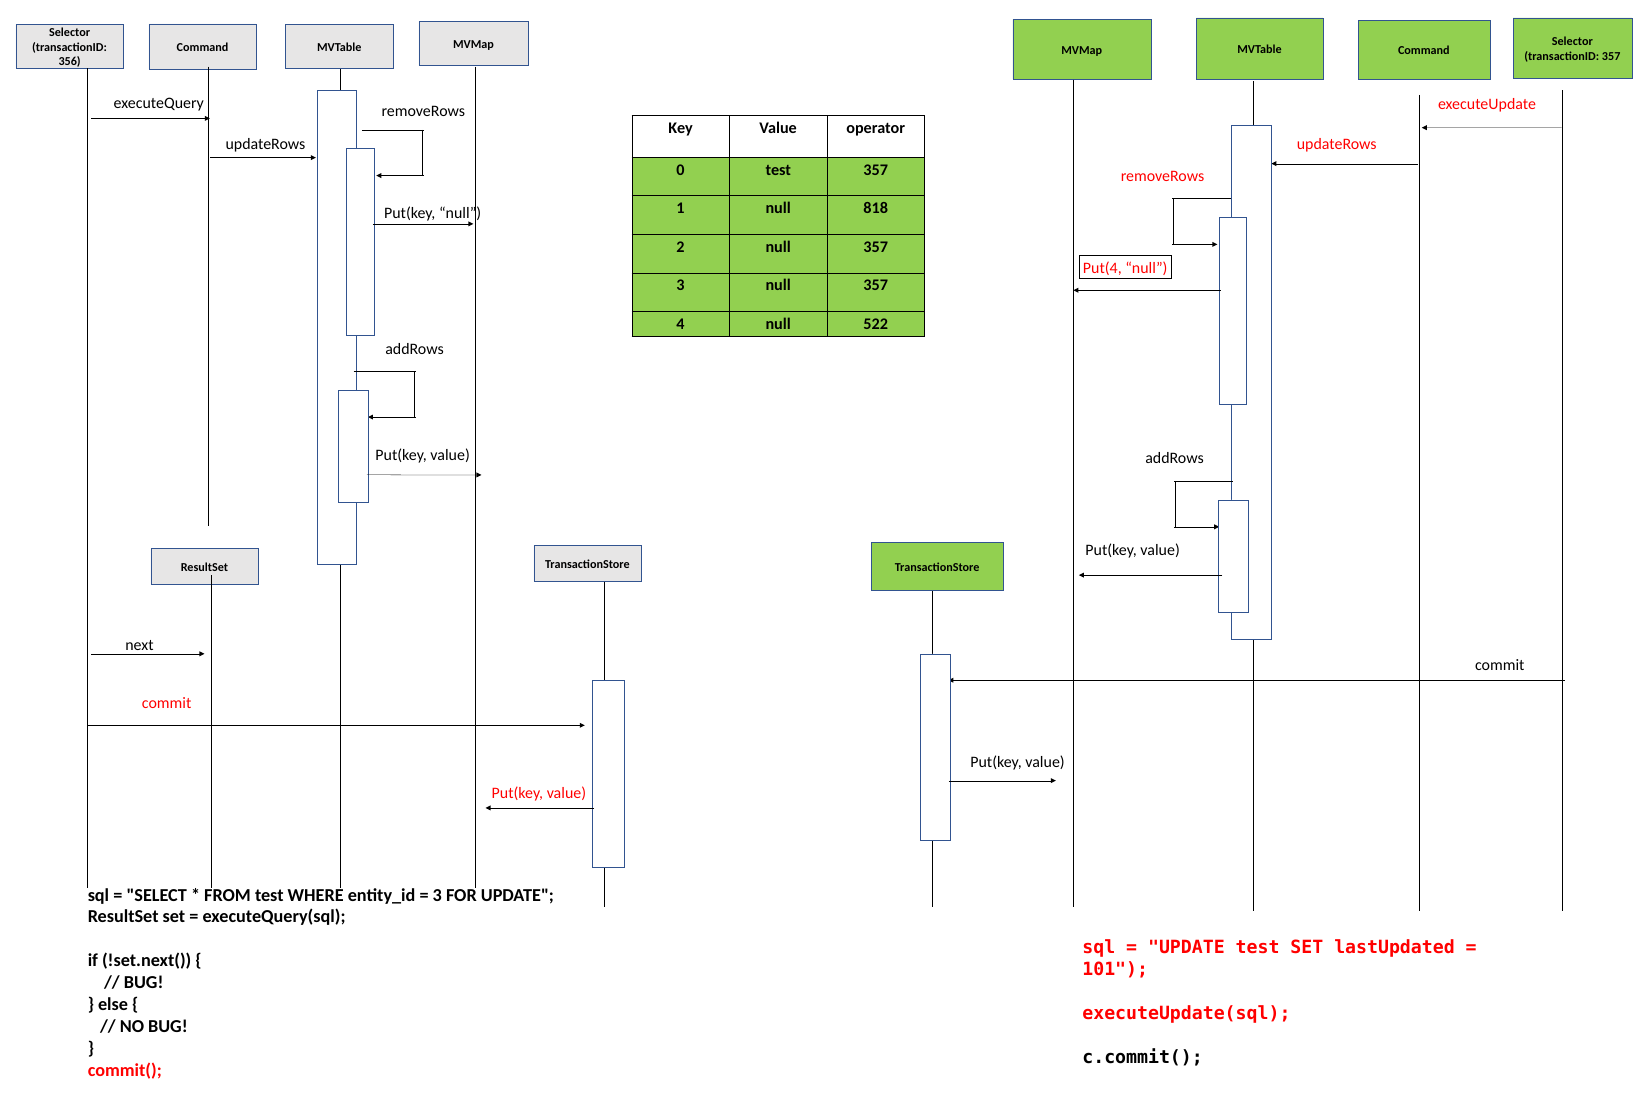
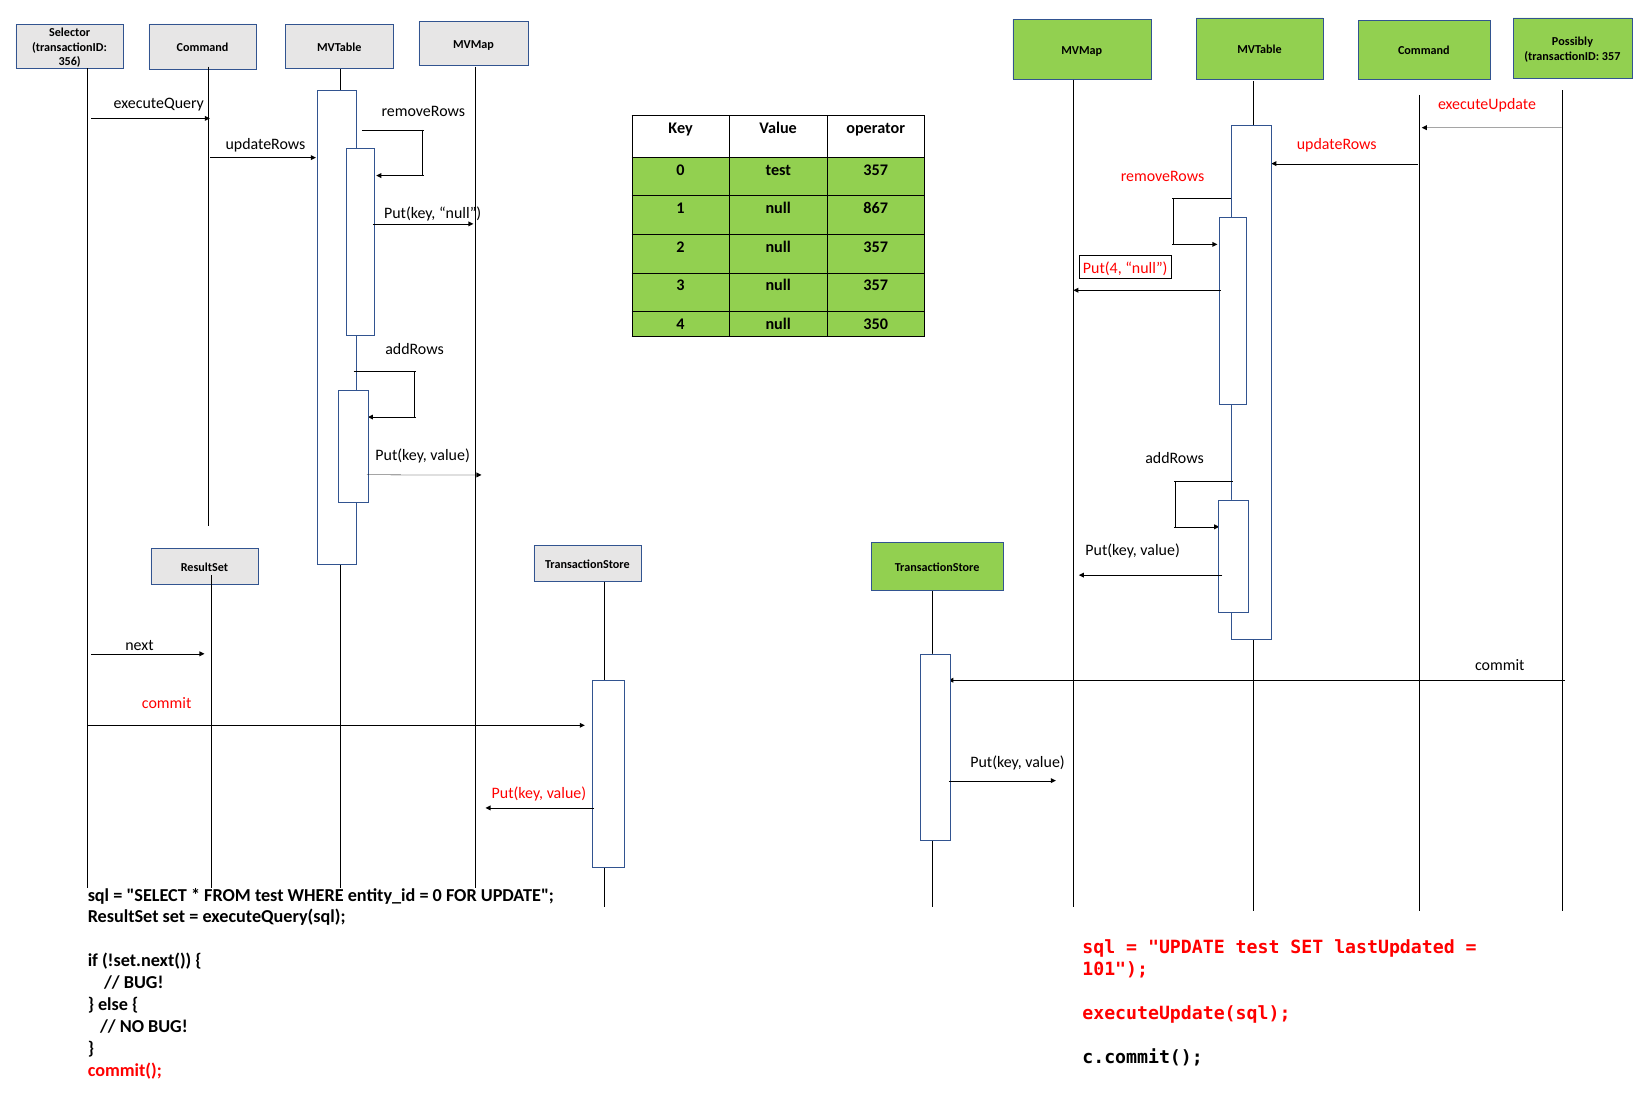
Selector at (1572, 42): Selector -> Possibly
818: 818 -> 867
522: 522 -> 350
3 at (437, 895): 3 -> 0
